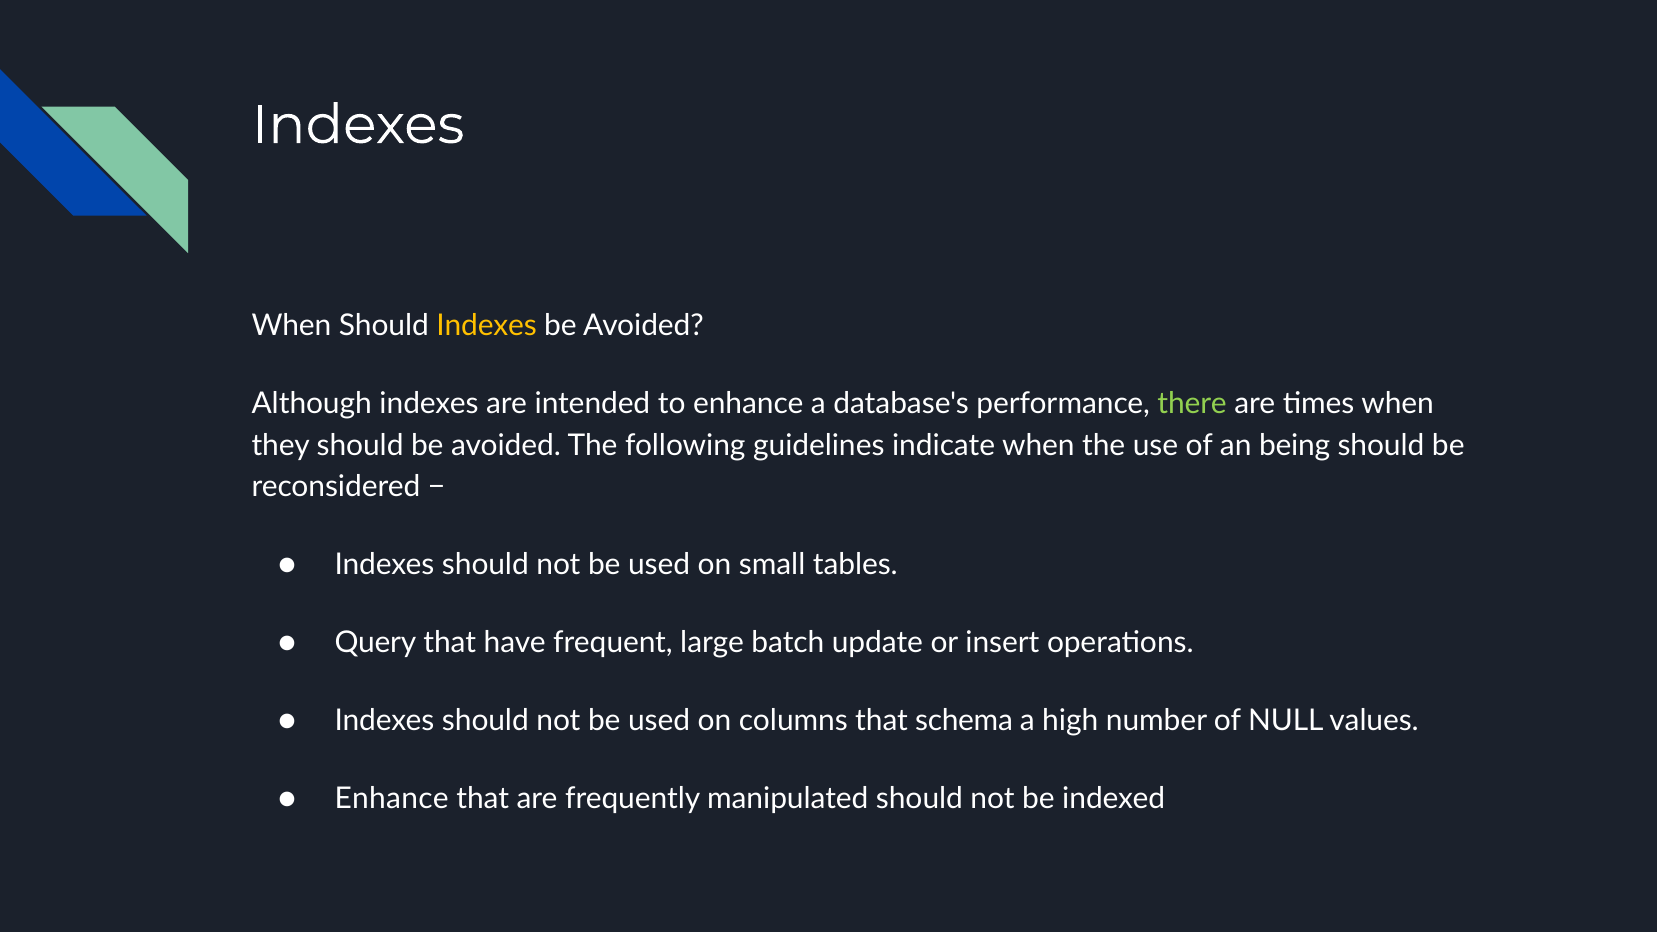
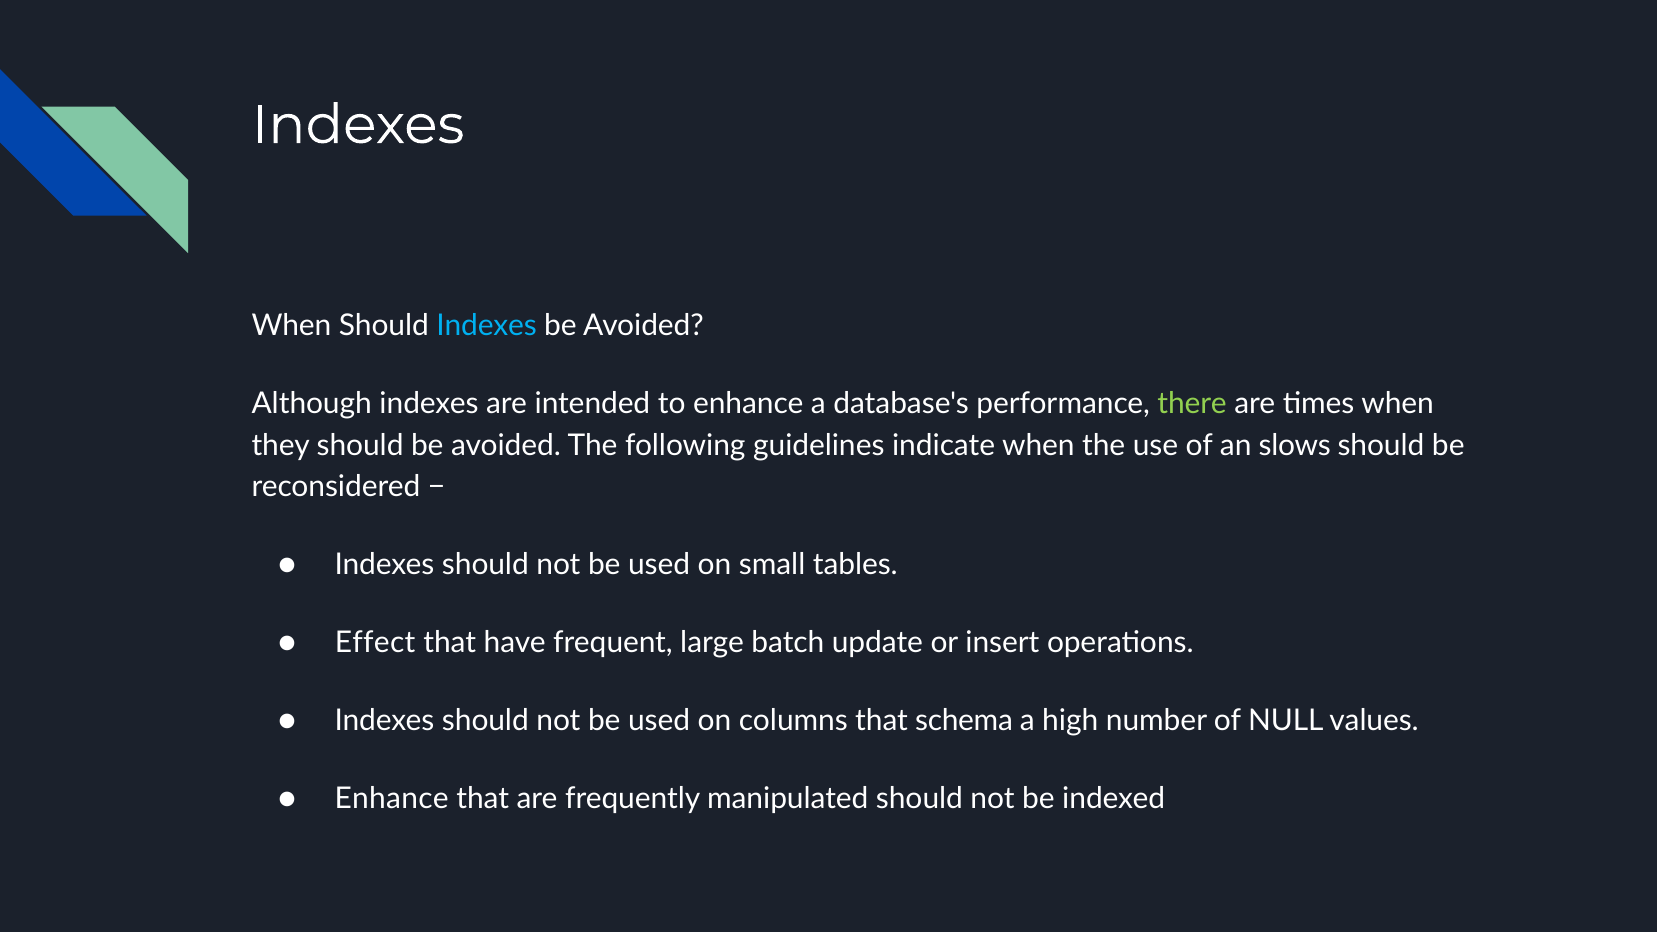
Indexes at (487, 326) colour: yellow -> light blue
being: being -> slows
Query: Query -> Effect
